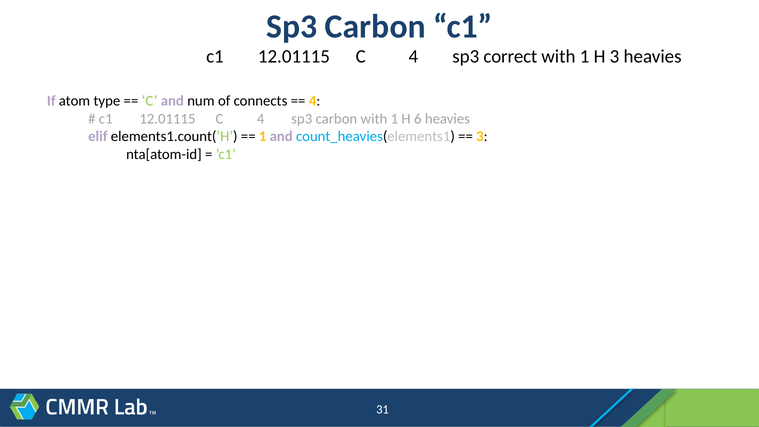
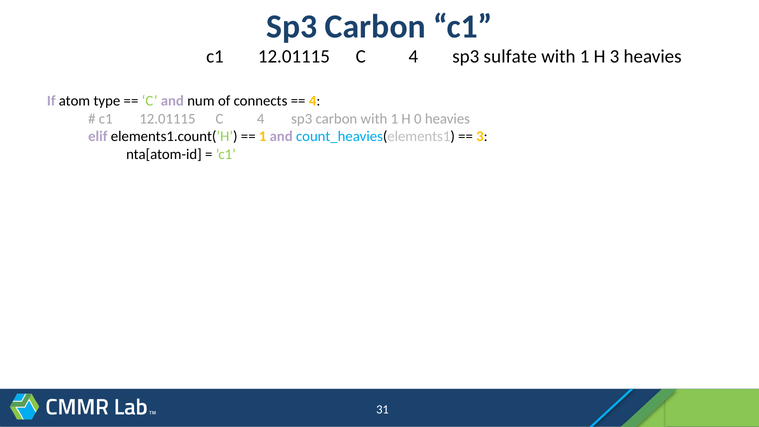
correct: correct -> sulfate
6: 6 -> 0
